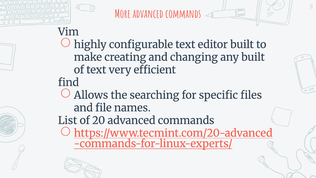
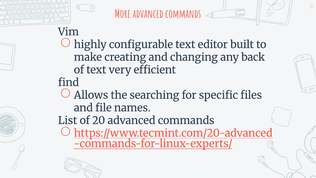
any built: built -> back
